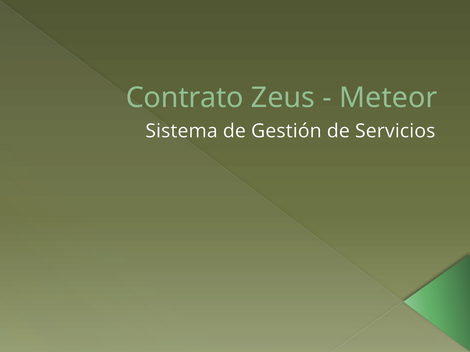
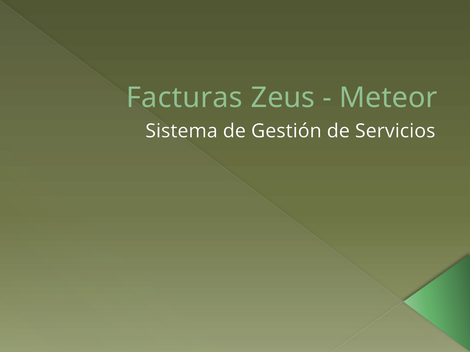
Contrato: Contrato -> Facturas
